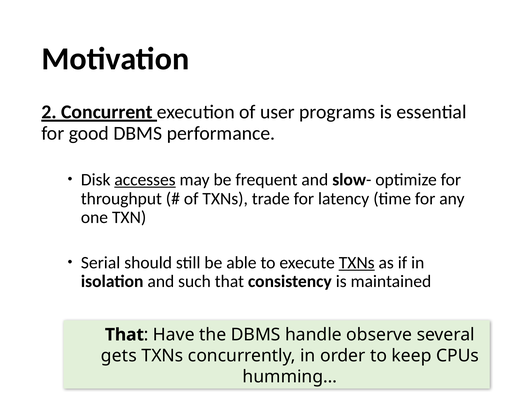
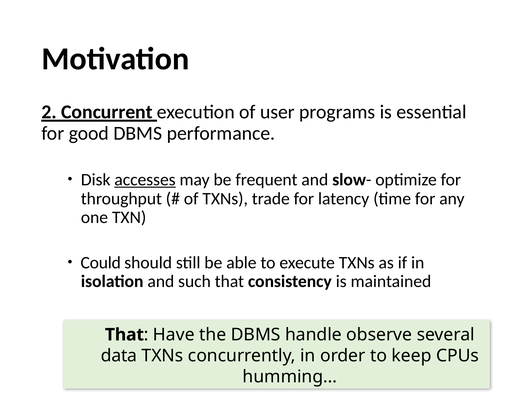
Serial: Serial -> Could
TXNs at (357, 263) underline: present -> none
gets: gets -> data
